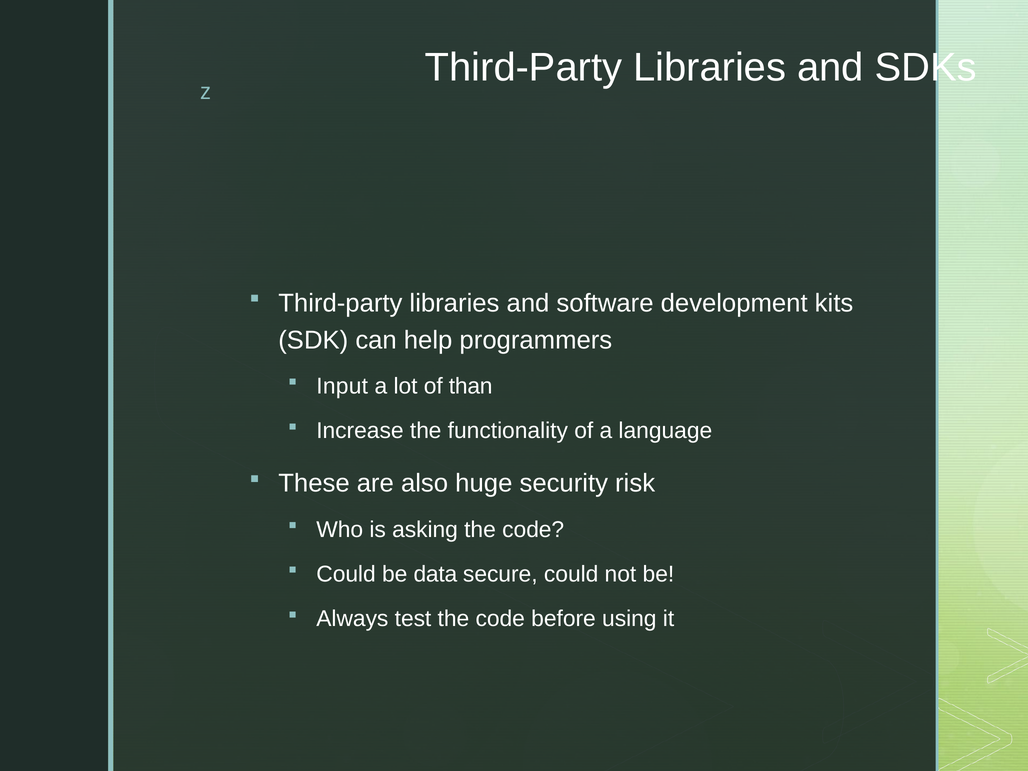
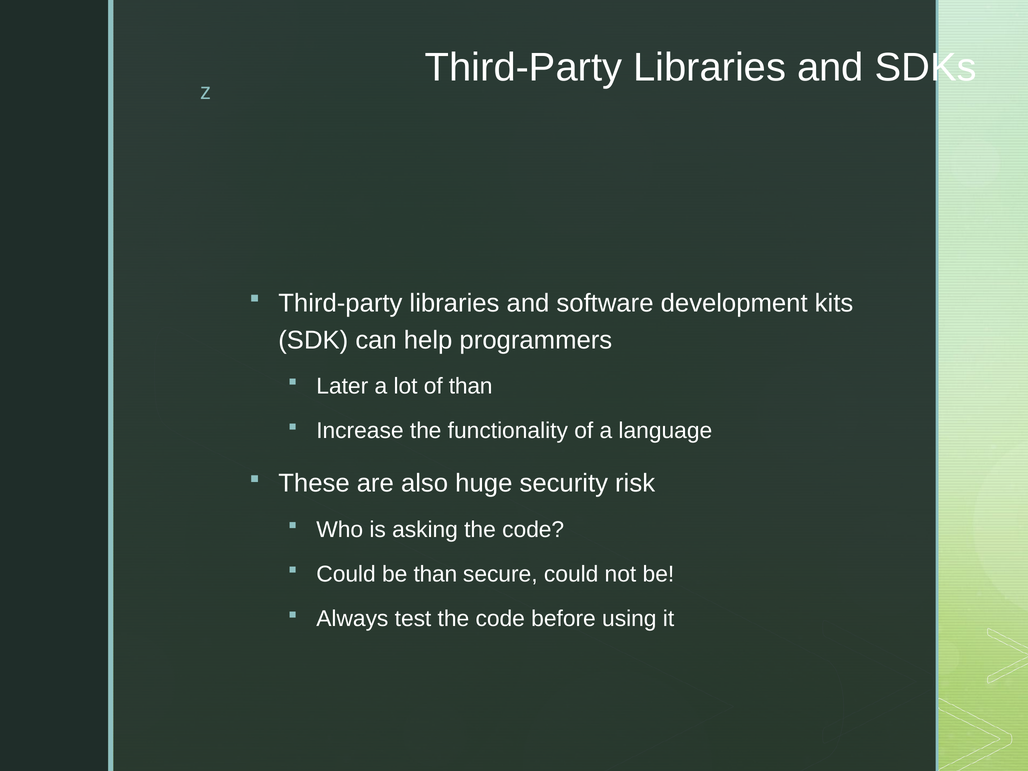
Input: Input -> Later
be data: data -> than
